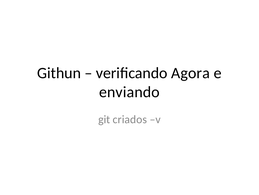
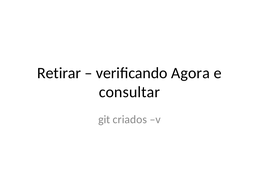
Githun: Githun -> Retirar
enviando: enviando -> consultar
